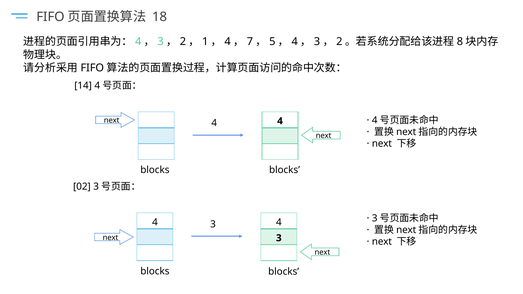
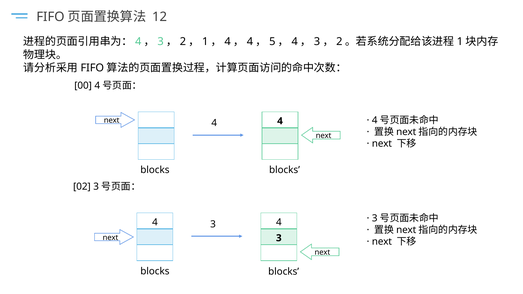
18: 18 -> 12
7 at (250, 42): 7 -> 4
8 at (460, 42): 8 -> 1
14: 14 -> 00
